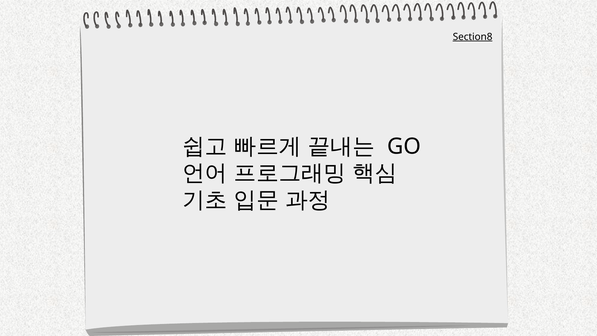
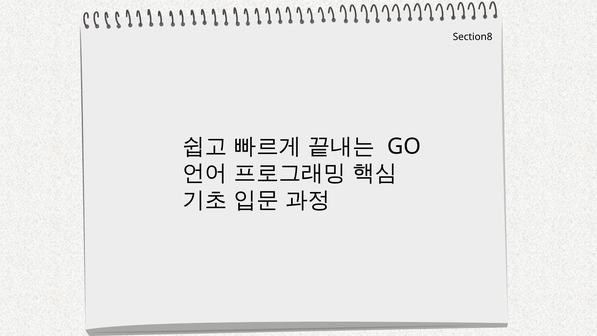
Section8 underline: present -> none
